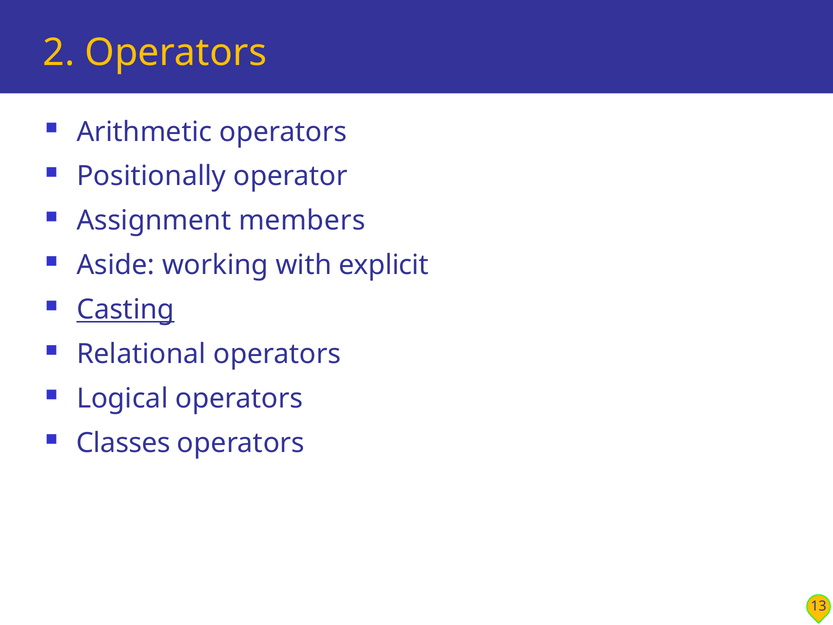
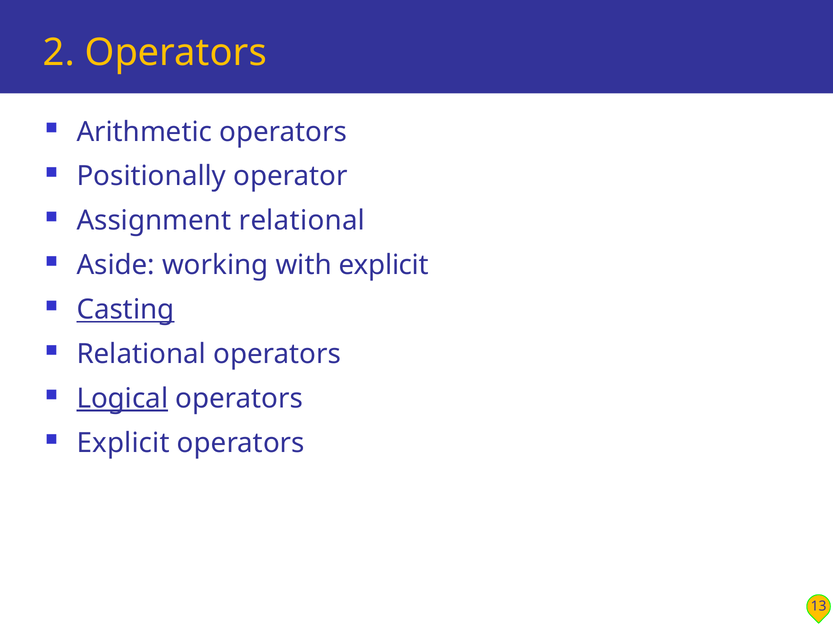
Assignment members: members -> relational
Logical underline: none -> present
Classes at (123, 443): Classes -> Explicit
